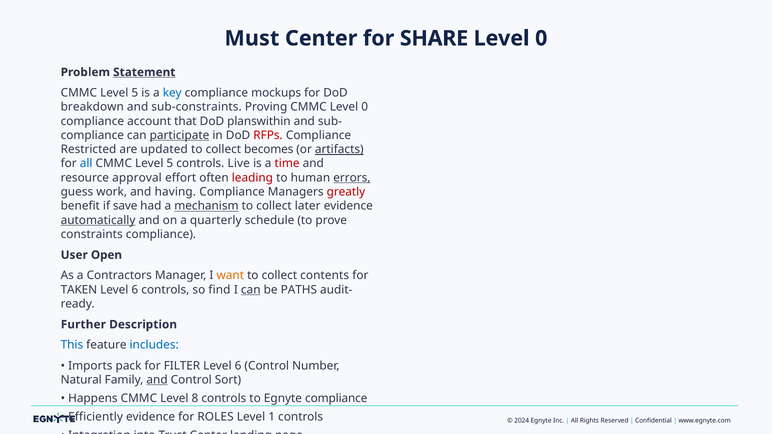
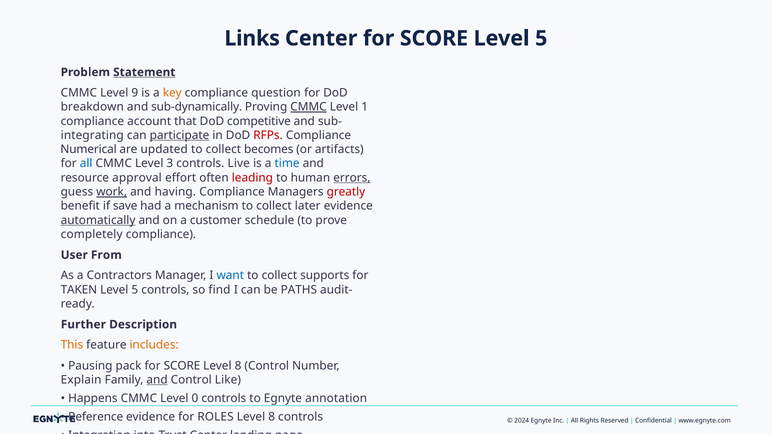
Must: Must -> Links
Center for SHARE: SHARE -> SCORE
0 at (541, 38): 0 -> 5
5 at (135, 93): 5 -> 9
key colour: blue -> orange
mockups: mockups -> question
sub-constraints: sub-constraints -> sub-dynamically
CMMC at (309, 107) underline: none -> present
0 at (365, 107): 0 -> 1
planswithin: planswithin -> competitive
compliance at (92, 135): compliance -> integrating
Restricted: Restricted -> Numerical
artifacts underline: present -> none
5 at (170, 164): 5 -> 3
time colour: red -> blue
work underline: none -> present
mechanism underline: present -> none
quarterly: quarterly -> customer
constraints: constraints -> completely
Open: Open -> From
want colour: orange -> blue
contents: contents -> supports
6 at (135, 290): 6 -> 5
can at (251, 290) underline: present -> none
This colour: blue -> orange
includes colour: blue -> orange
Imports: Imports -> Pausing
pack for FILTER: FILTER -> SCORE
6 at (238, 366): 6 -> 8
Natural: Natural -> Explain
Sort: Sort -> Like
8: 8 -> 0
Egnyte compliance: compliance -> annotation
Efficiently: Efficiently -> Reference
1 at (272, 417): 1 -> 8
